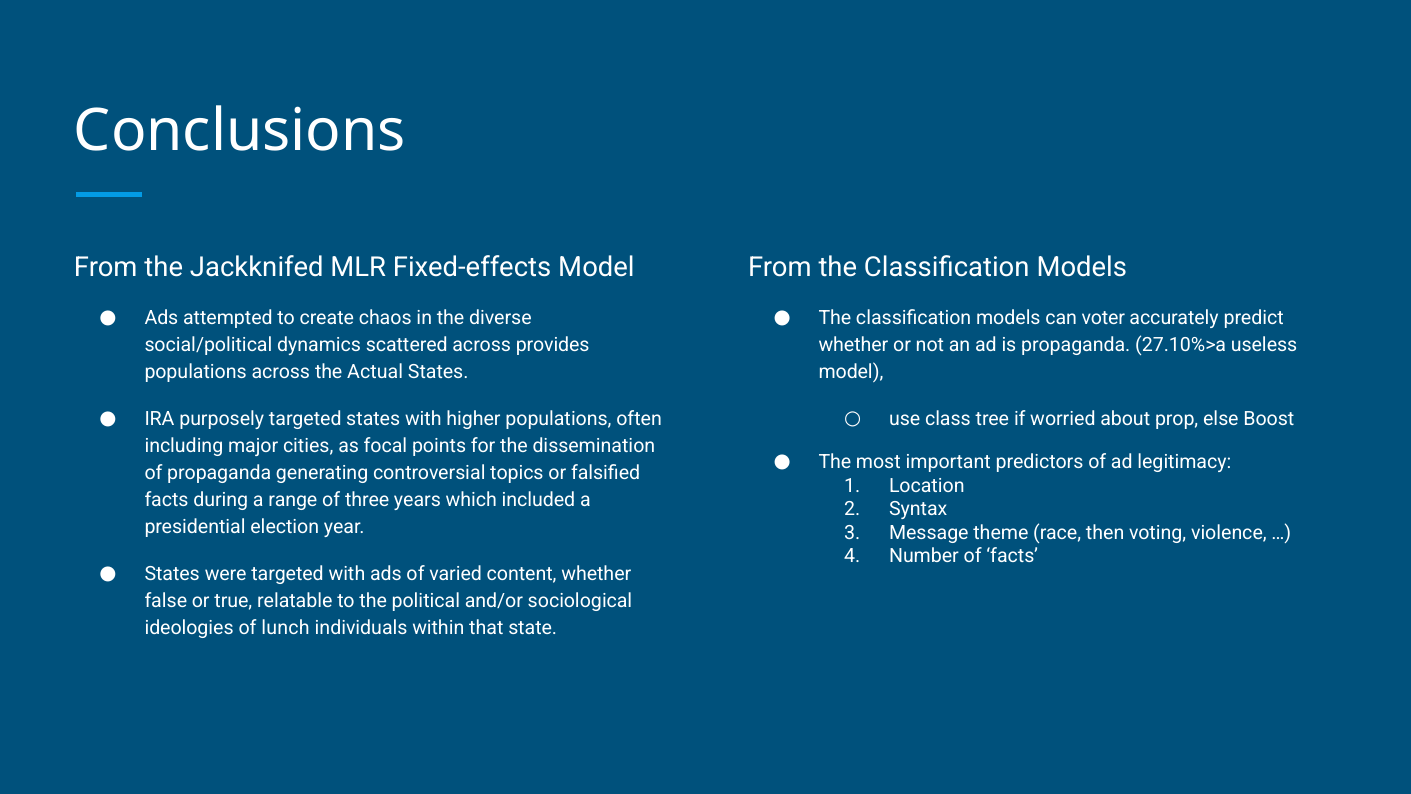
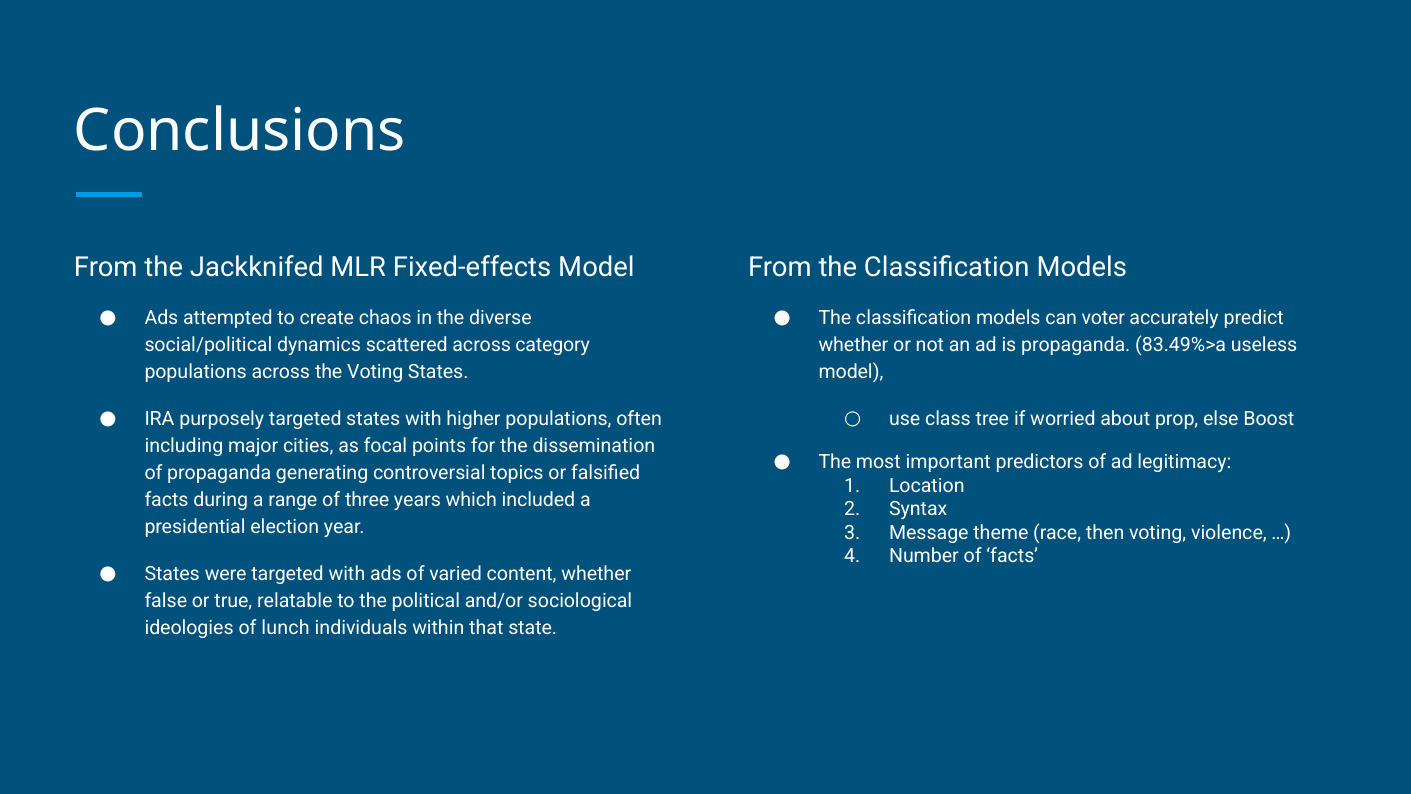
provides: provides -> category
27.10%>a: 27.10%>a -> 83.49%>a
the Actual: Actual -> Voting
